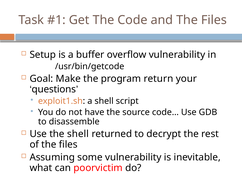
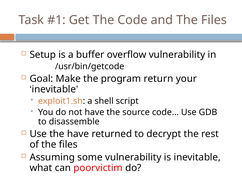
questions at (54, 89): questions -> inevitable
the shell: shell -> have
